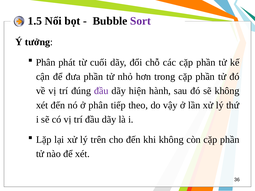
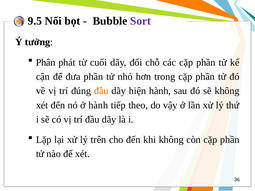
1.5: 1.5 -> 9.5
đầu at (101, 91) colour: purple -> orange
ở phân: phân -> hành
